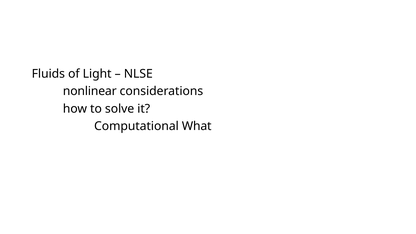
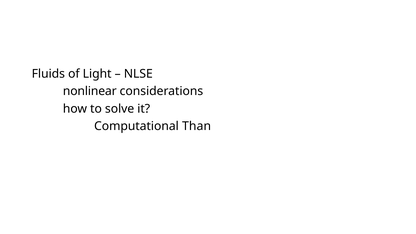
What: What -> Than
